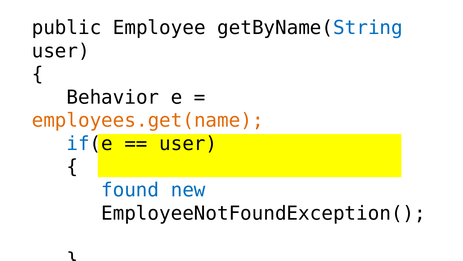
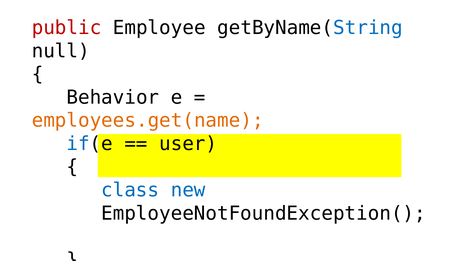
public colour: black -> red
user at (61, 51): user -> null
found: found -> class
